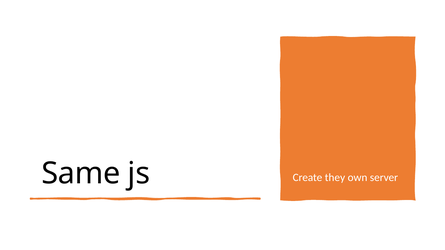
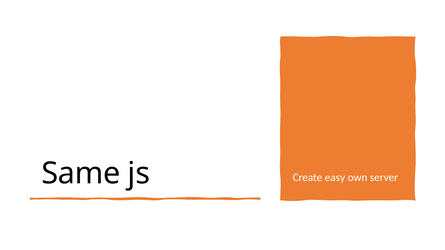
they: they -> easy
